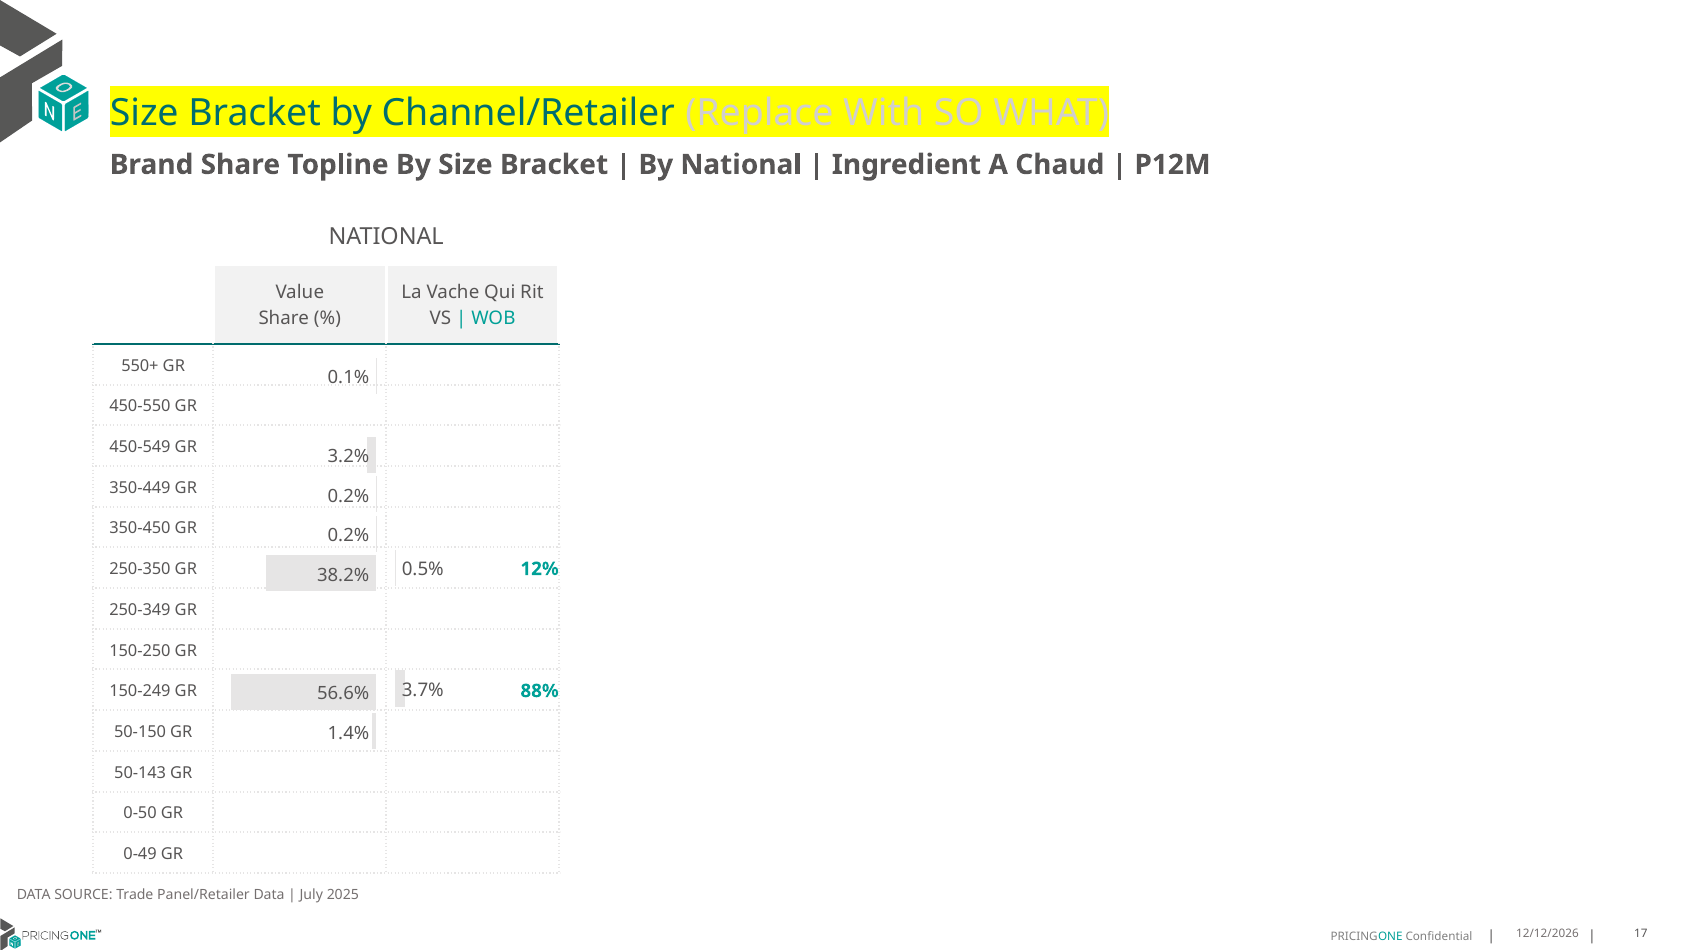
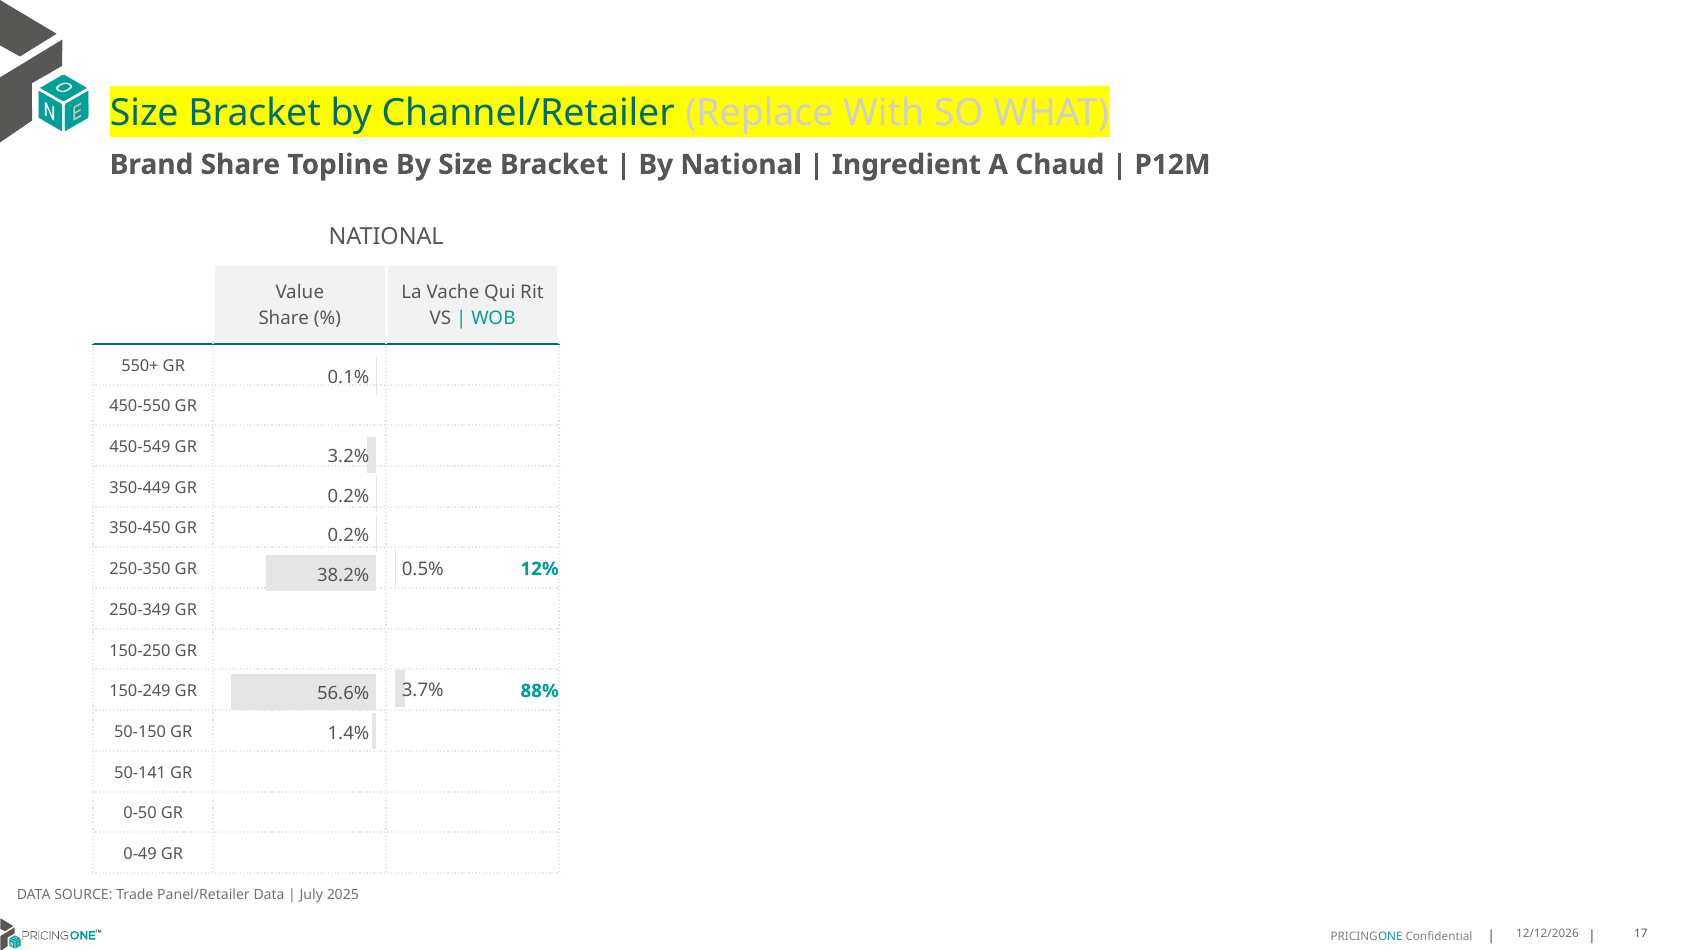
50-143: 50-143 -> 50-141
